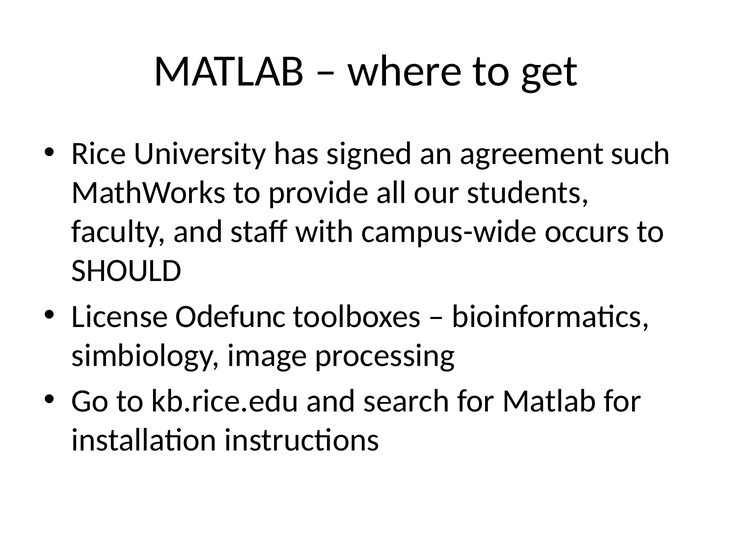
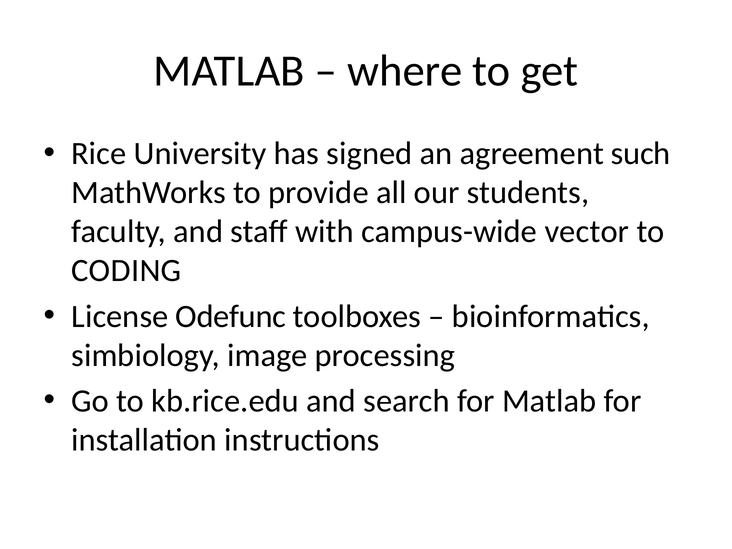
occurs: occurs -> vector
SHOULD: SHOULD -> CODING
